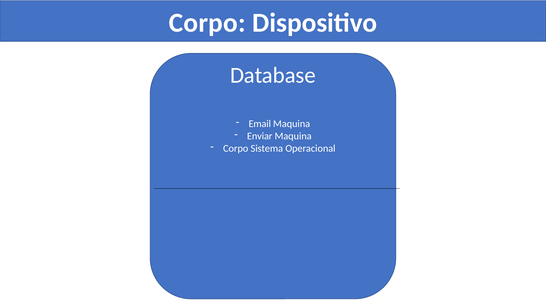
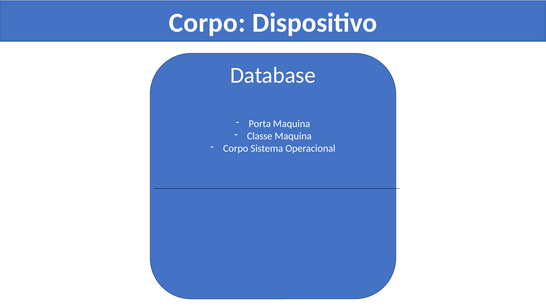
Email: Email -> Porta
Enviar: Enviar -> Classe
